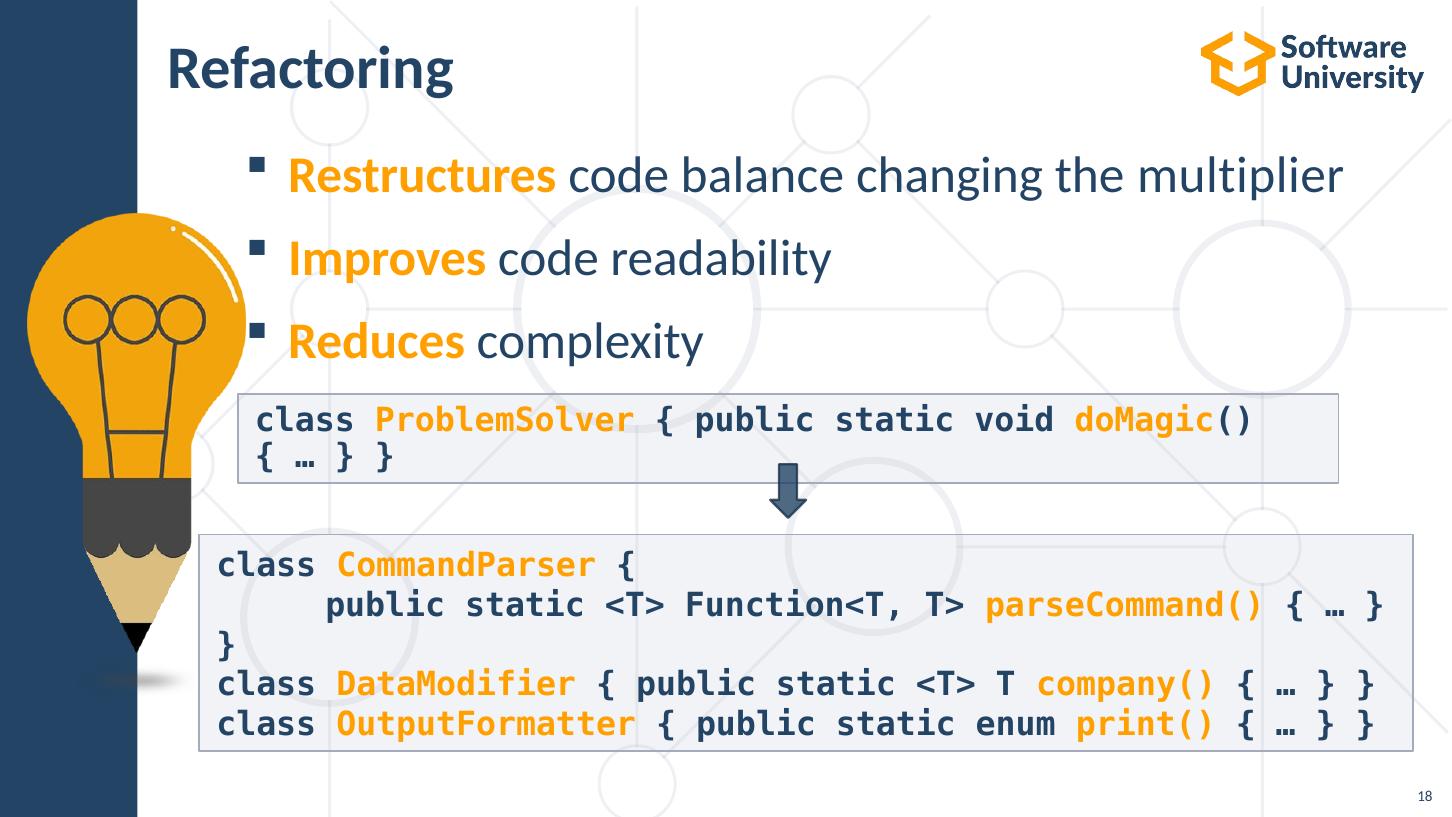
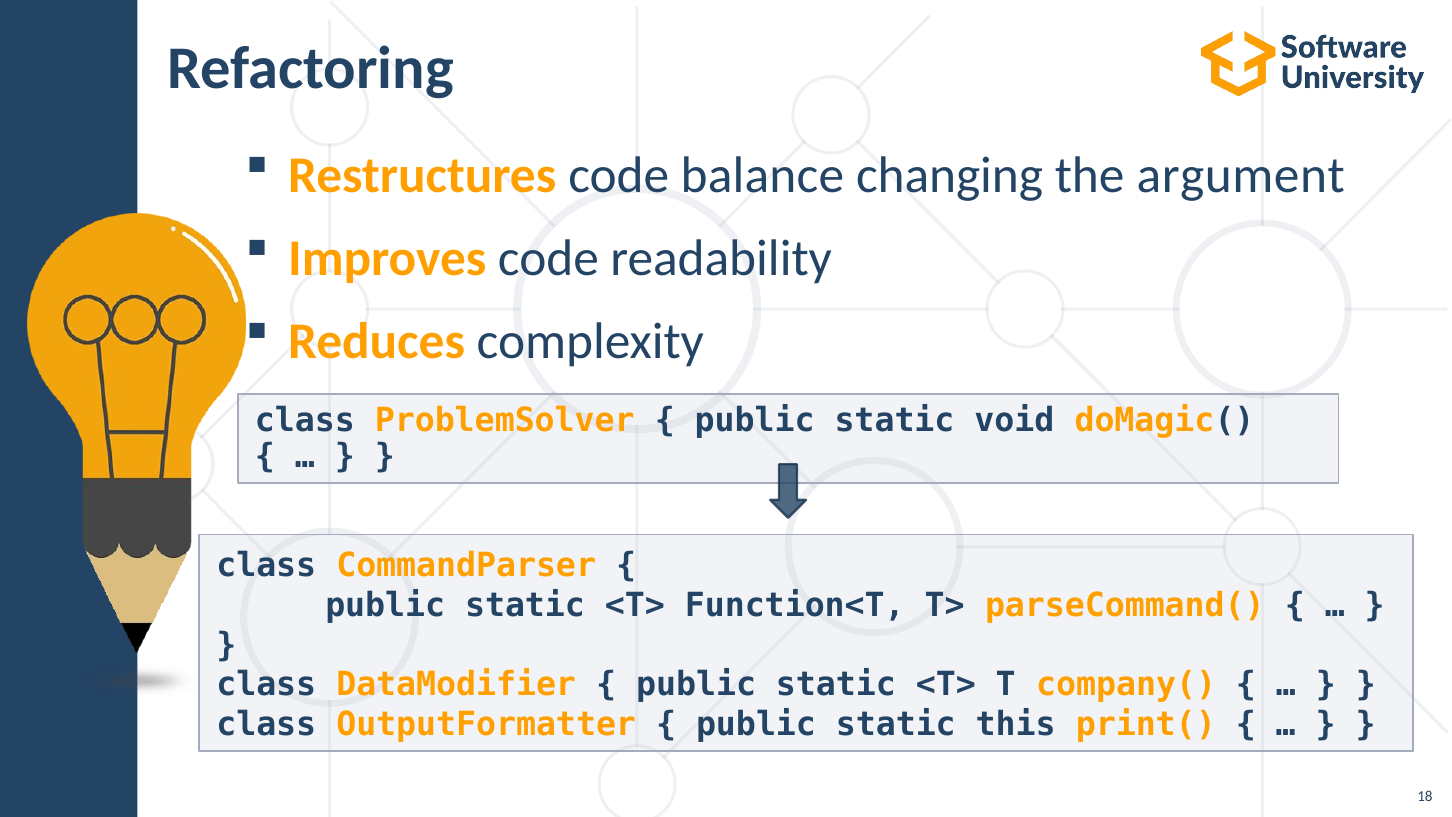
multiplier: multiplier -> argument
enum: enum -> this
